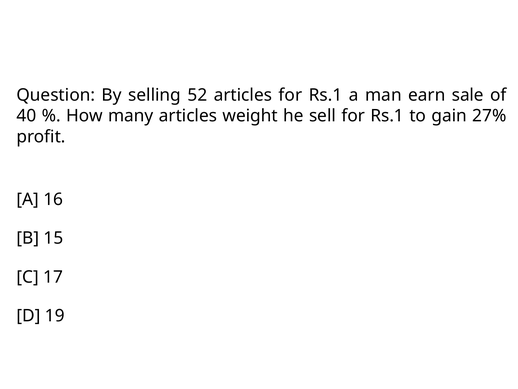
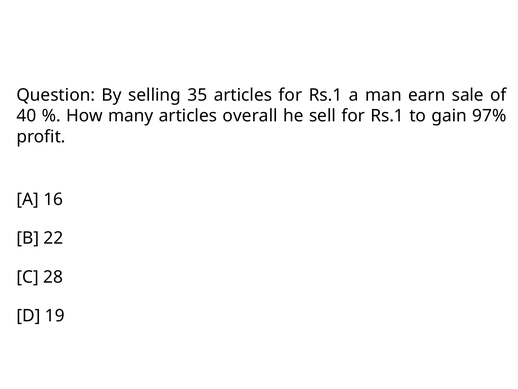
52: 52 -> 35
weight: weight -> overall
27%: 27% -> 97%
15: 15 -> 22
17: 17 -> 28
